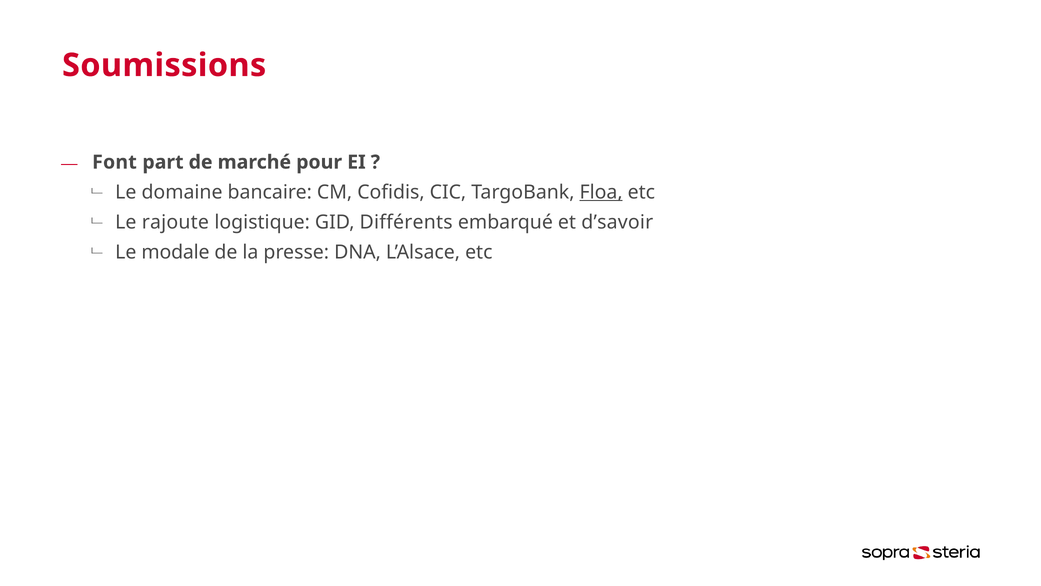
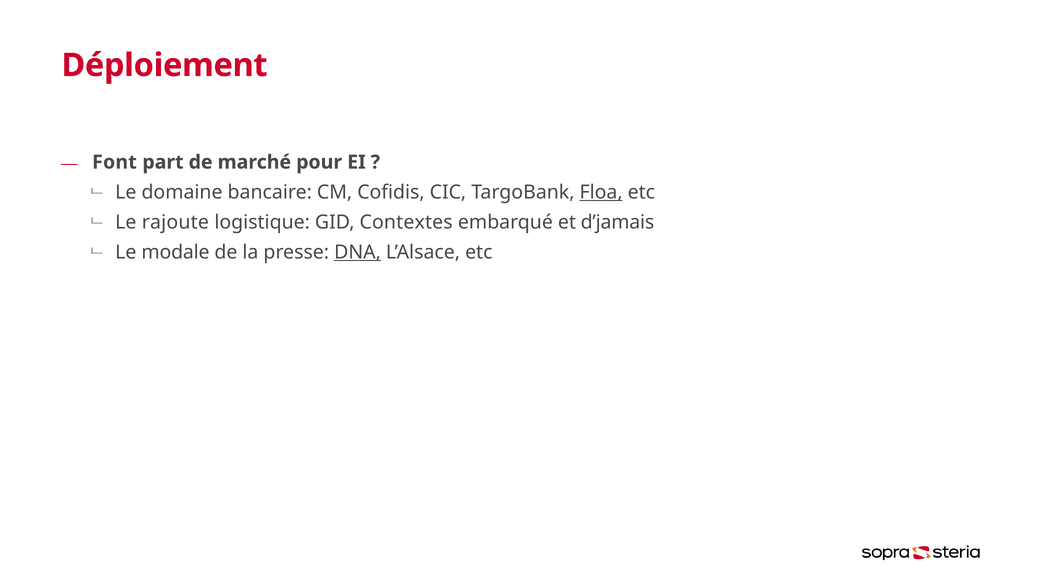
Soumissions: Soumissions -> Déploiement
Différents: Différents -> Contextes
d’savoir: d’savoir -> d’jamais
DNA underline: none -> present
